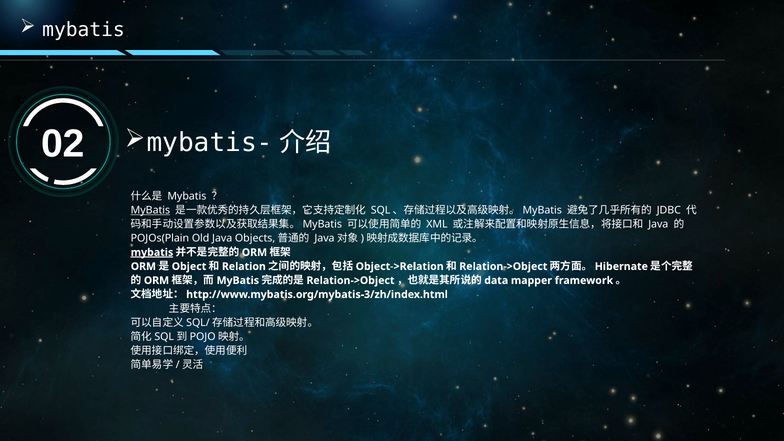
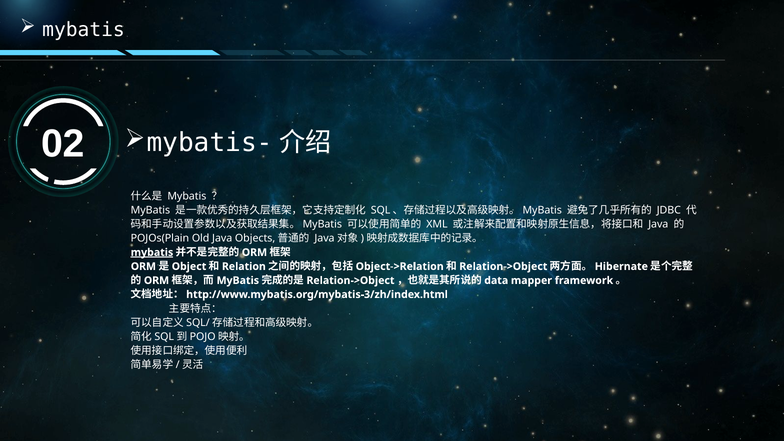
MyBatis at (150, 210) underline: present -> none
